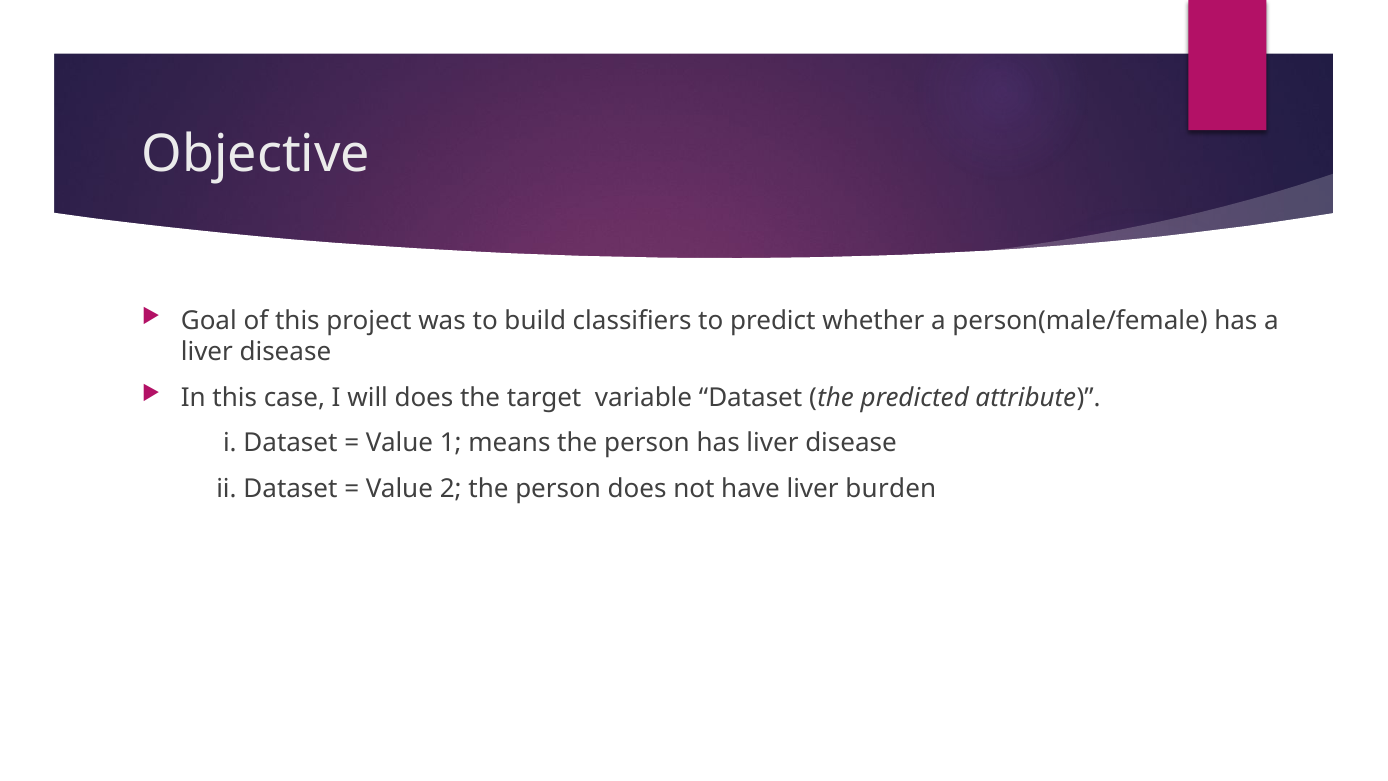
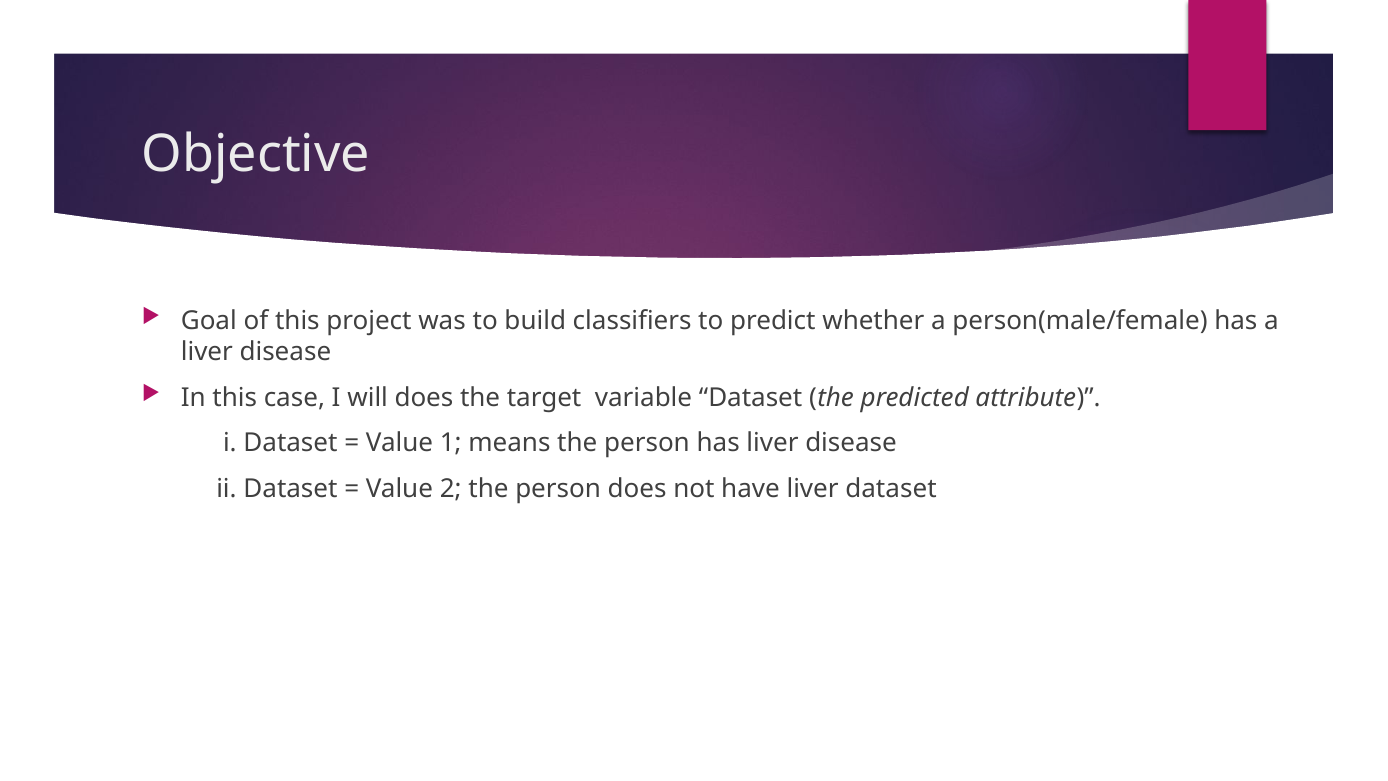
liver burden: burden -> dataset
